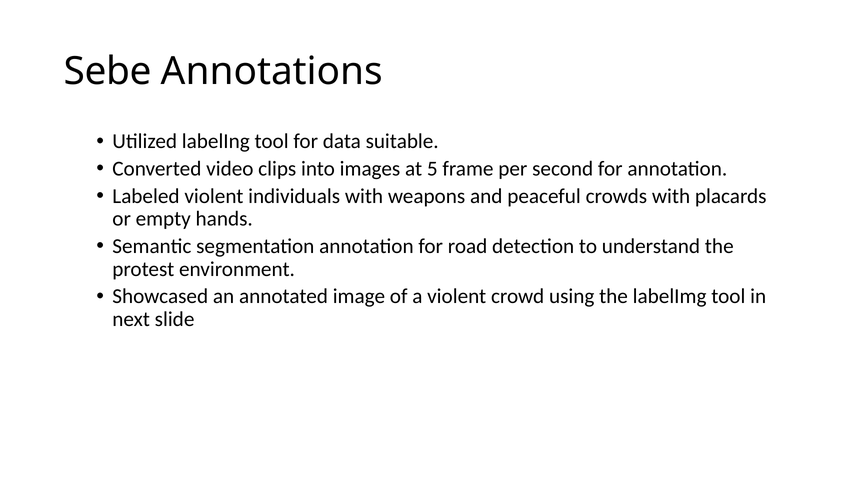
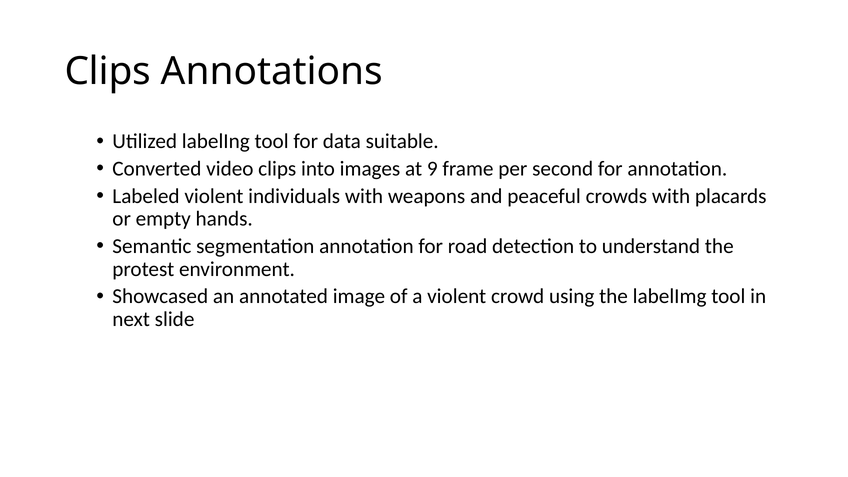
Sebe at (108, 71): Sebe -> Clips
5: 5 -> 9
